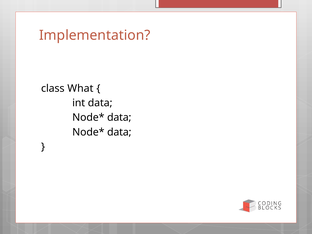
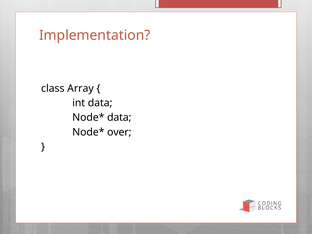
What: What -> Array
data at (119, 132): data -> over
